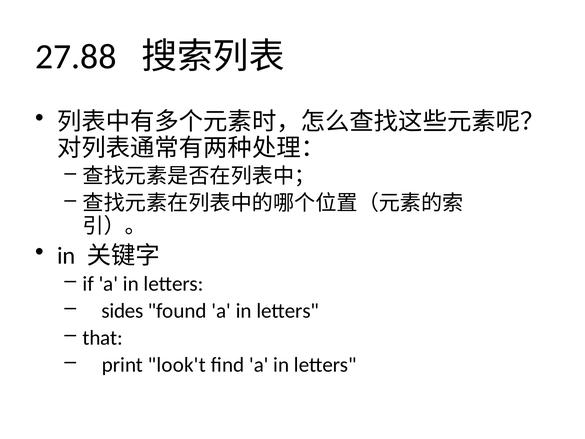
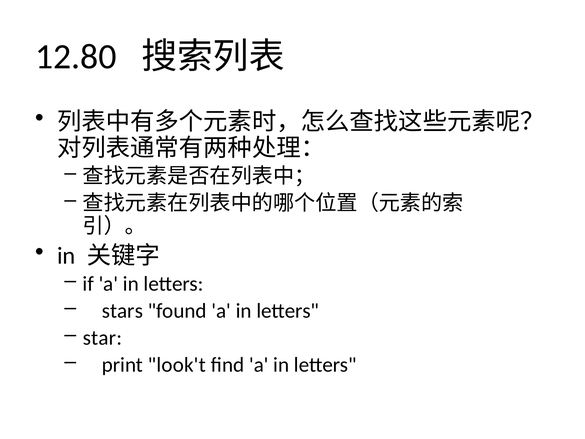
27.88: 27.88 -> 12.80
sides: sides -> stars
that: that -> star
